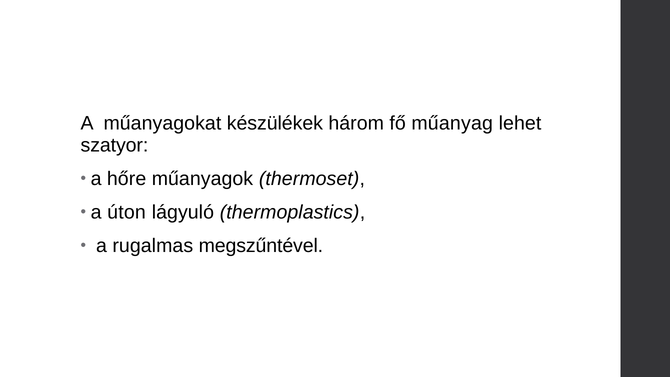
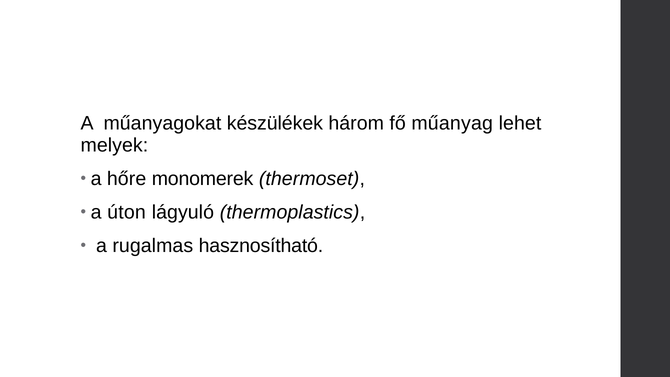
szatyor: szatyor -> melyek
műanyagok: műanyagok -> monomerek
megszűntével: megszűntével -> hasznosítható
